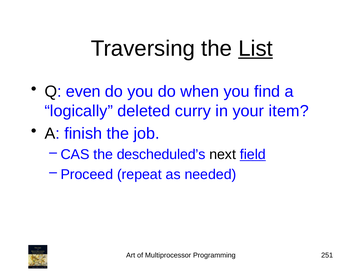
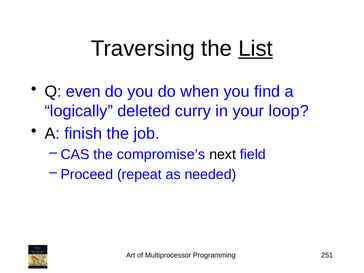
item: item -> loop
descheduled’s: descheduled’s -> compromise’s
field underline: present -> none
